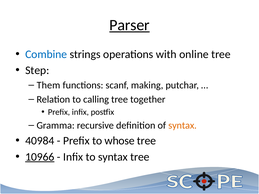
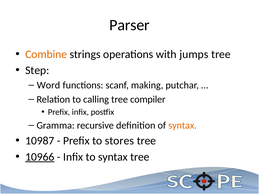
Parser underline: present -> none
Combine colour: blue -> orange
online: online -> jumps
Them: Them -> Word
together: together -> compiler
40984: 40984 -> 10987
whose: whose -> stores
